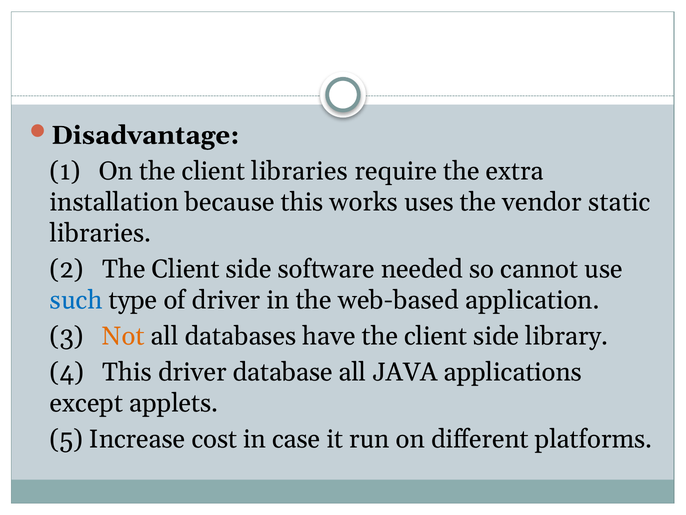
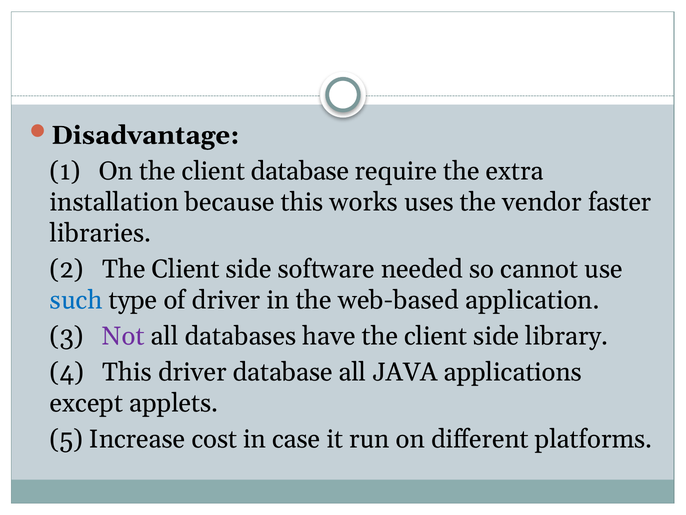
client libraries: libraries -> database
static: static -> faster
Not colour: orange -> purple
